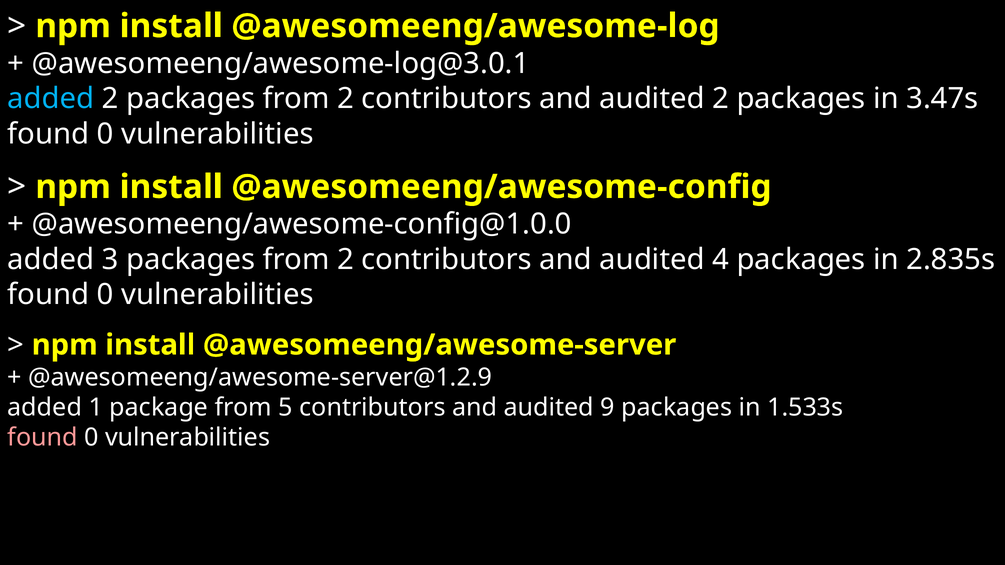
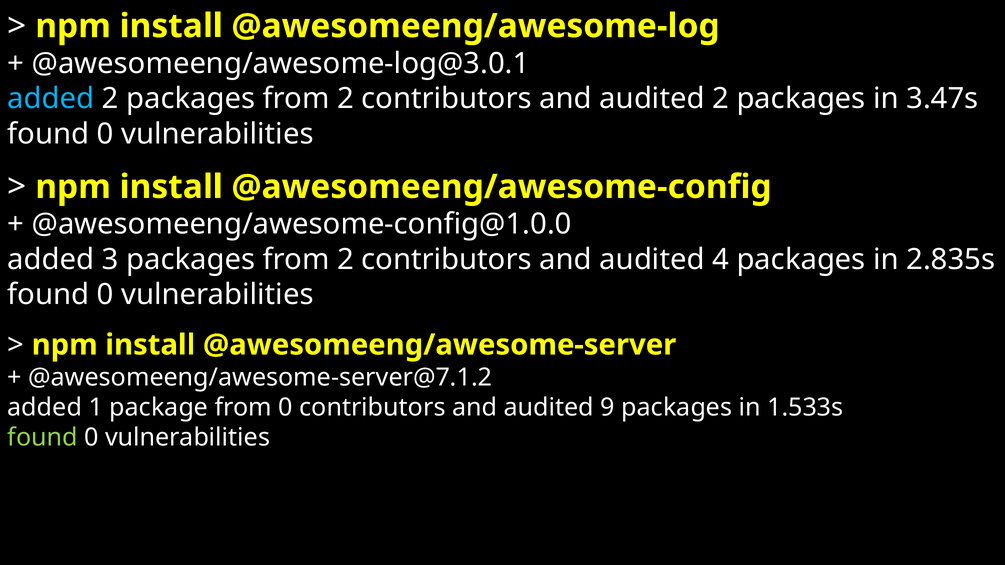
@awesomeeng/awesome-server@1.2.9: @awesomeeng/awesome-server@1.2.9 -> @awesomeeng/awesome-server@7.1.2
from 5: 5 -> 0
found at (43, 438) colour: pink -> light green
